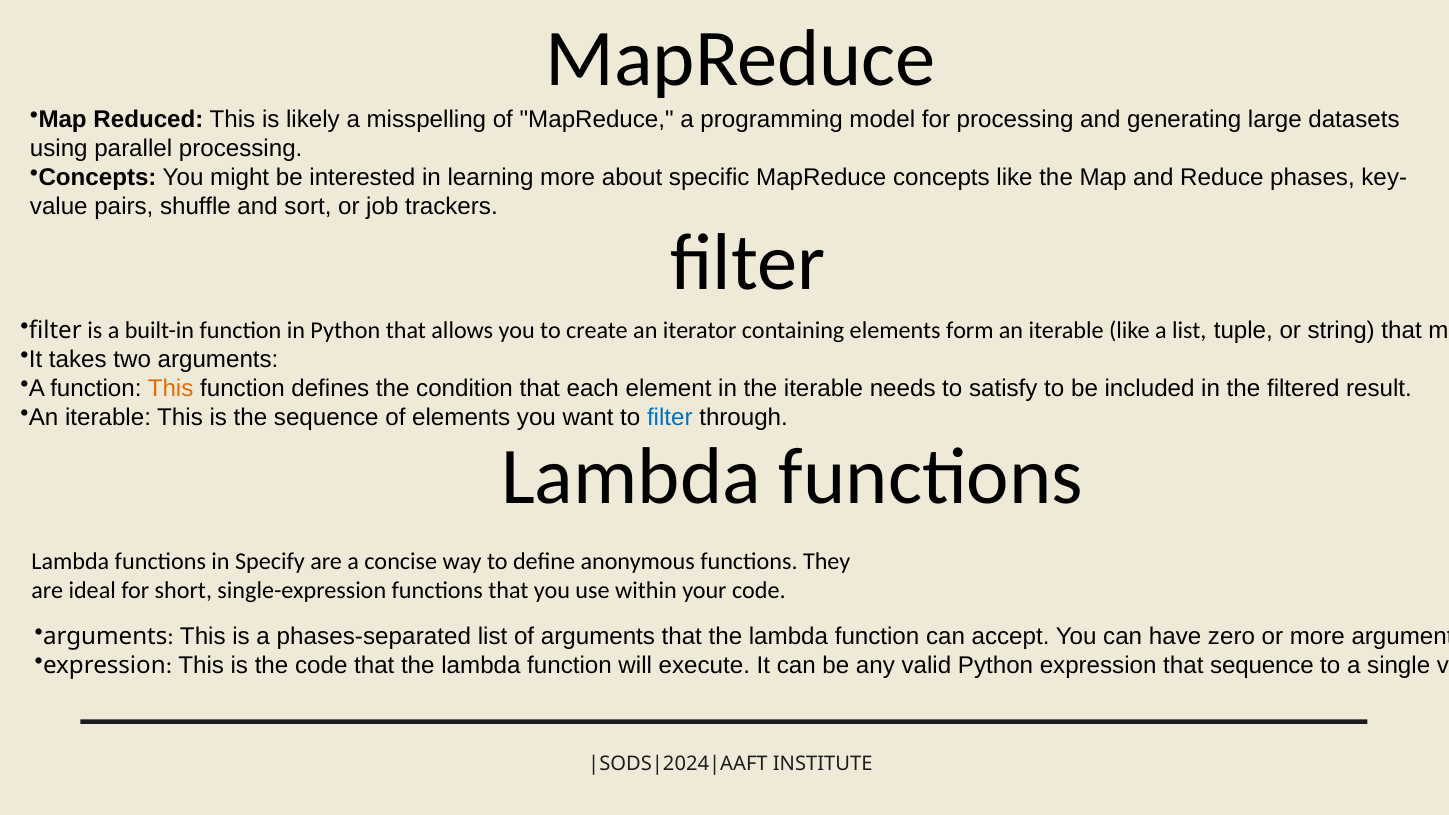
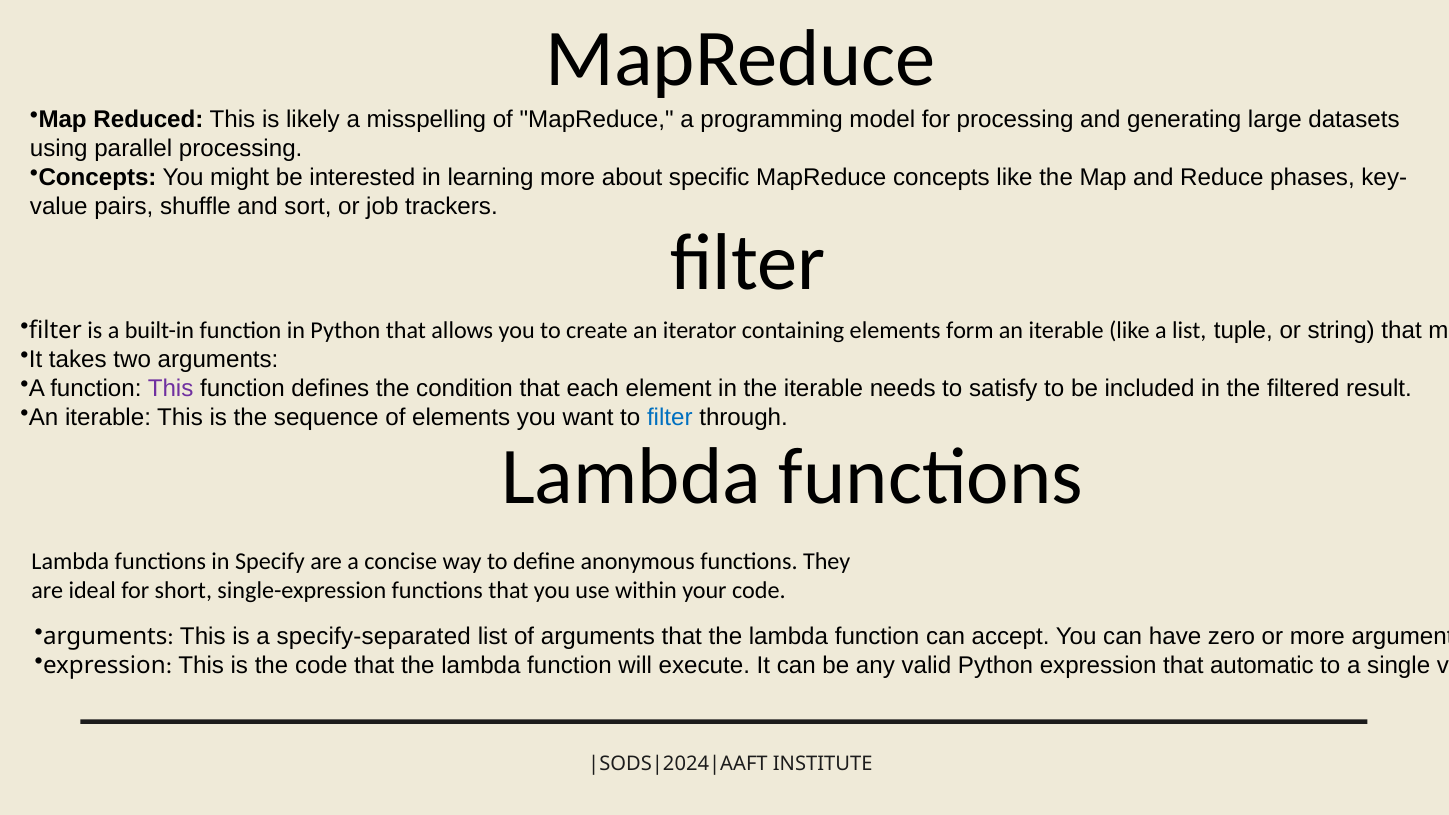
This at (171, 389) colour: orange -> purple
phases-separated: phases-separated -> specify-separated
that sequence: sequence -> automatic
